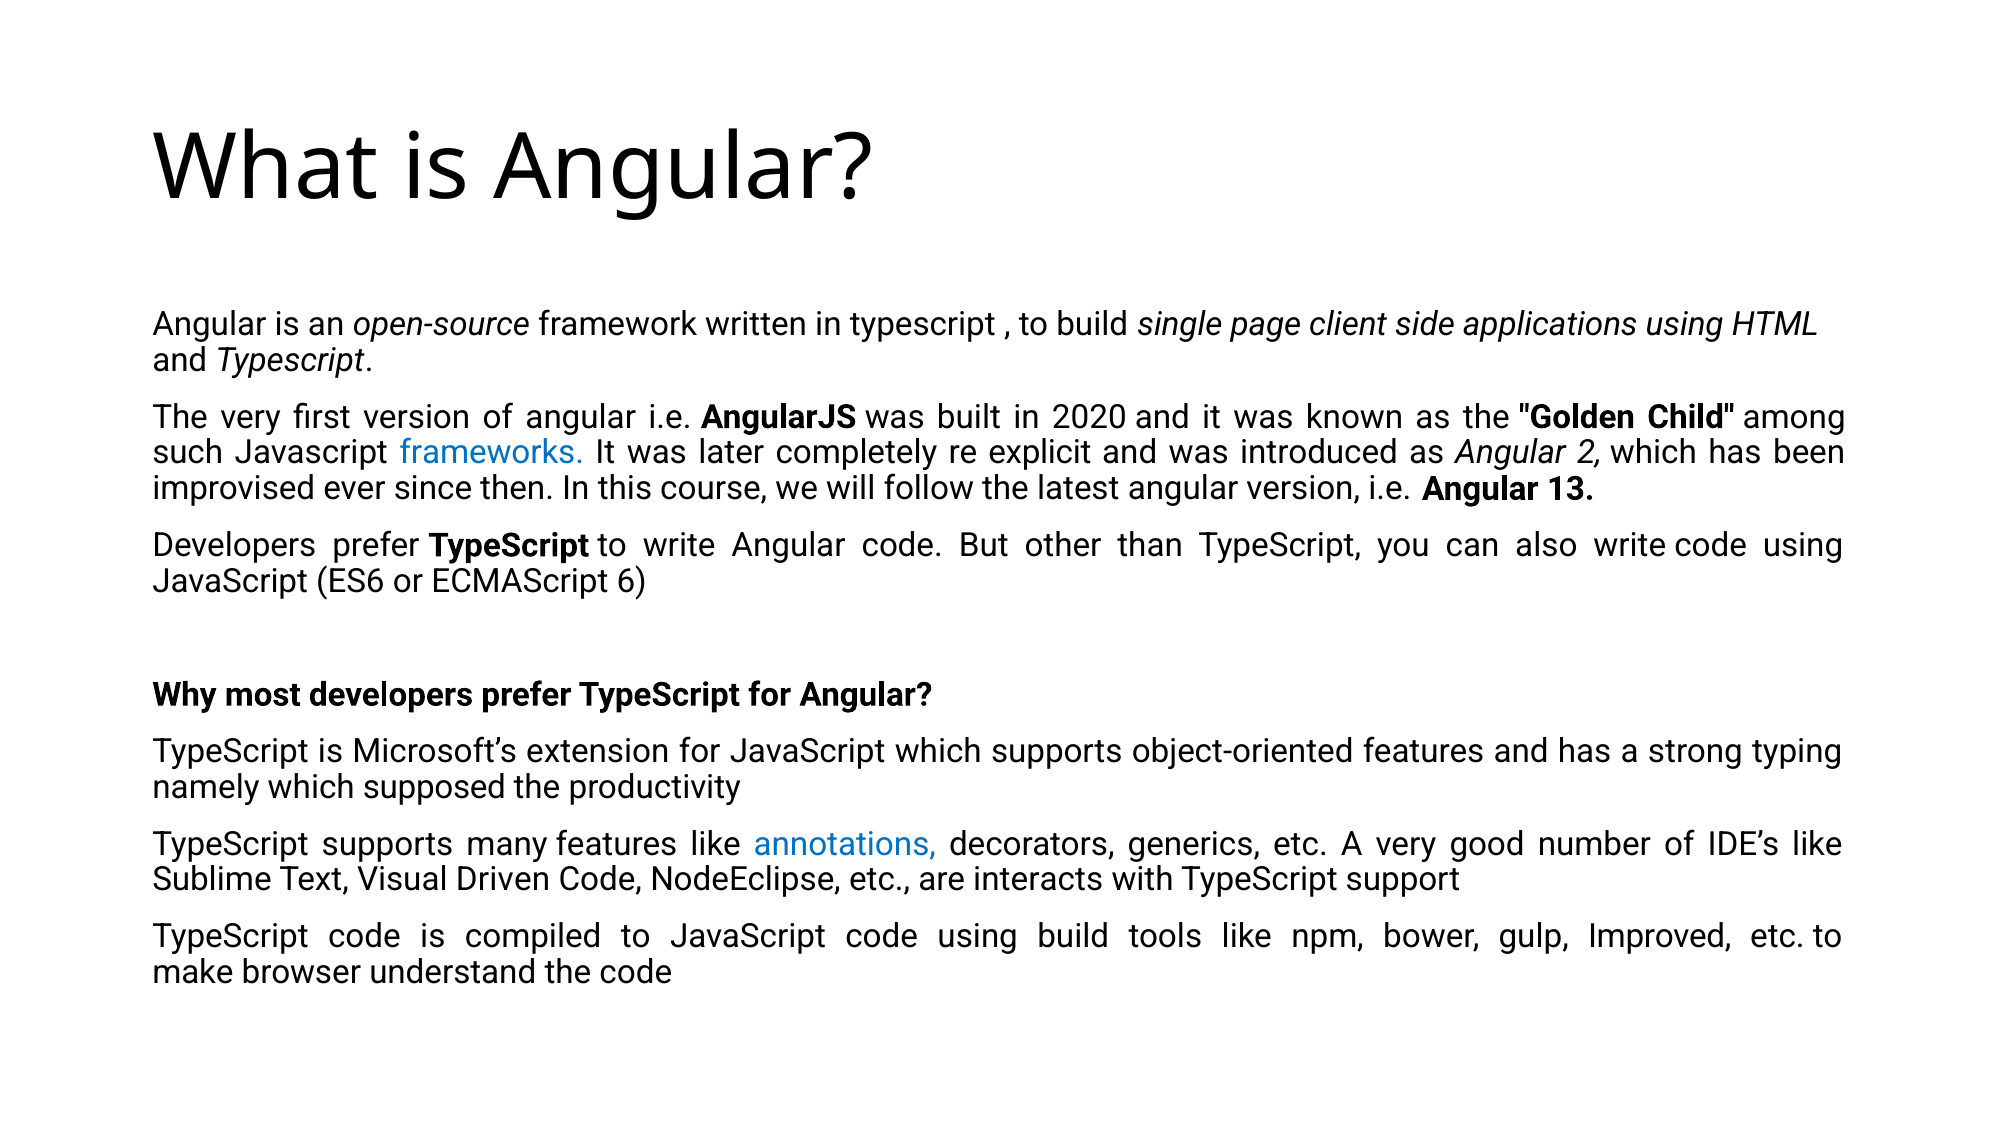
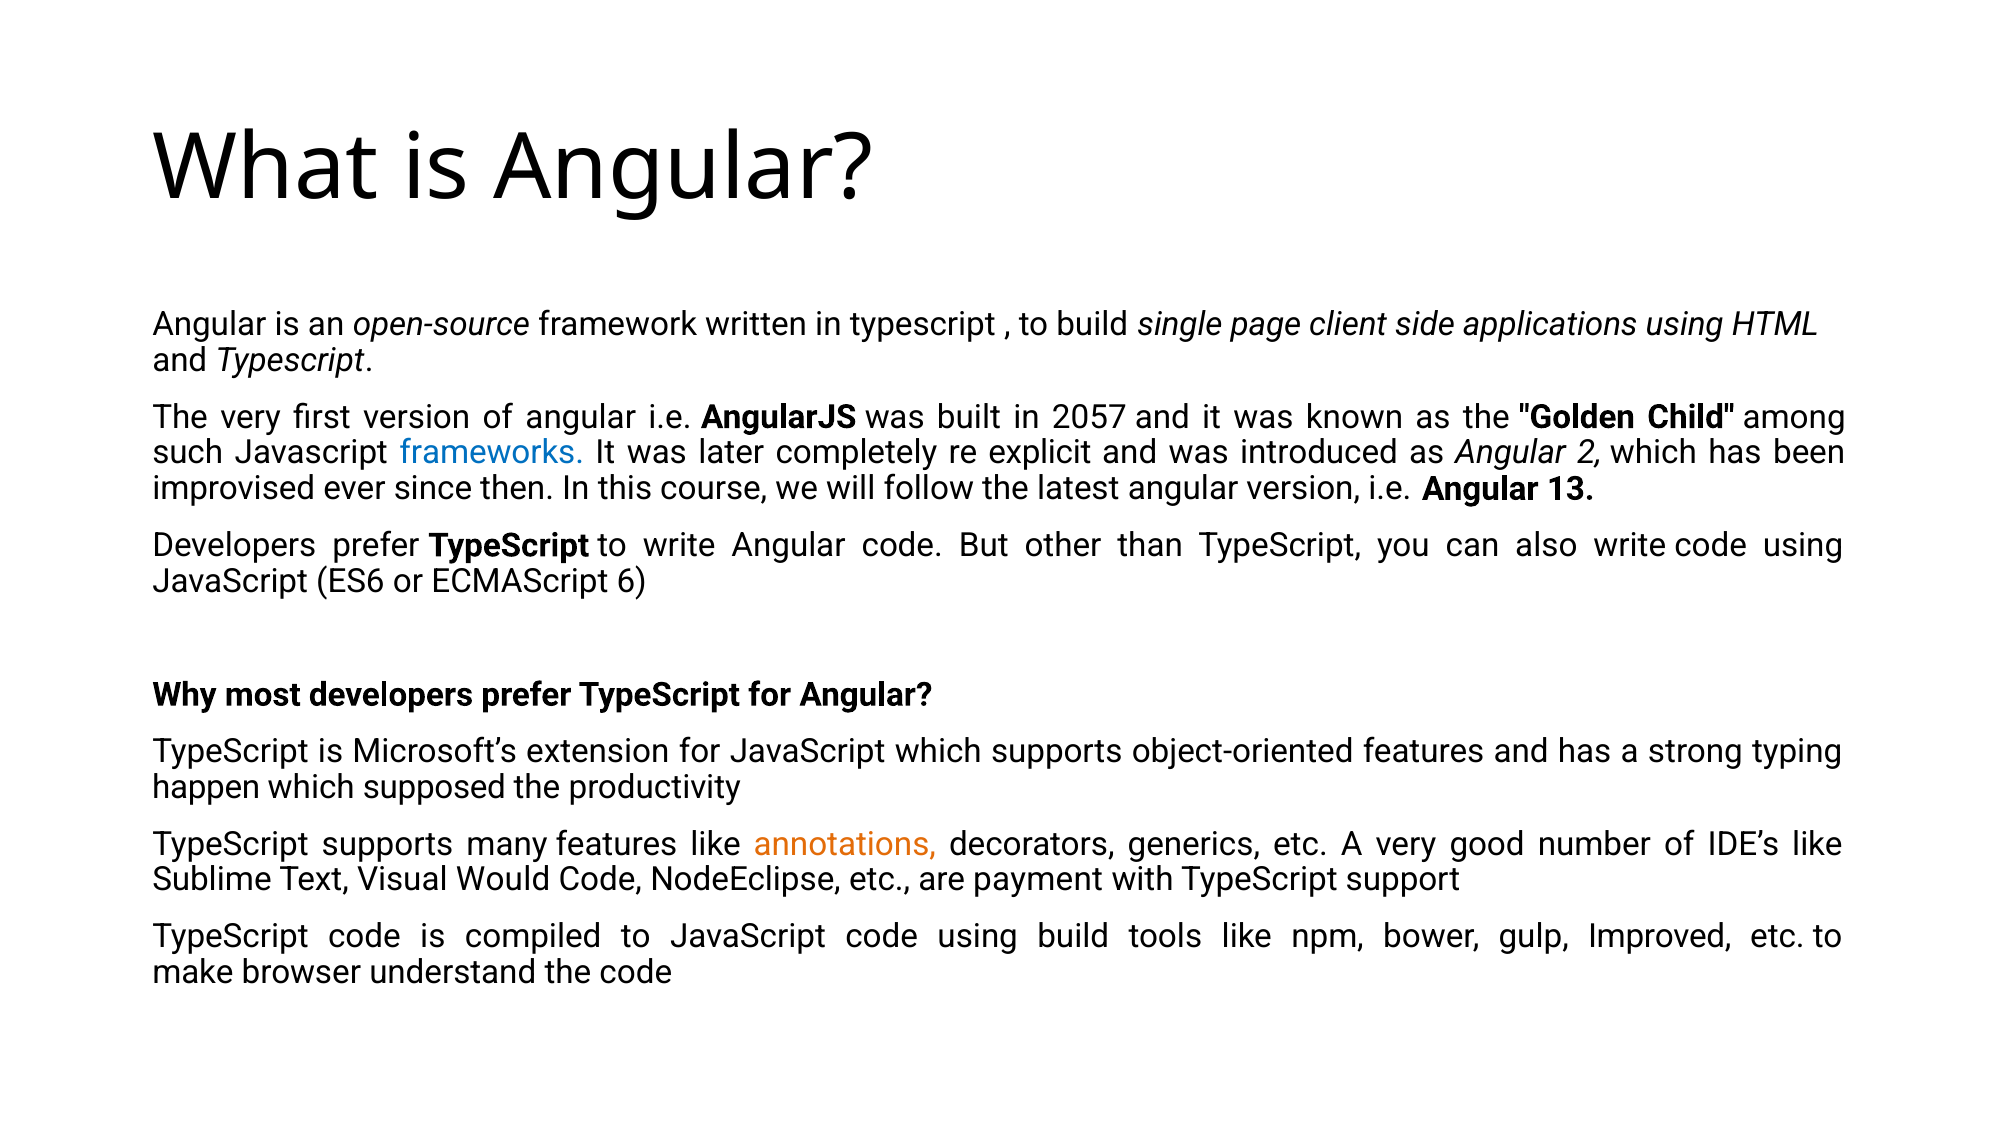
2020: 2020 -> 2057
namely: namely -> happen
annotations colour: blue -> orange
Driven: Driven -> Would
interacts: interacts -> payment
